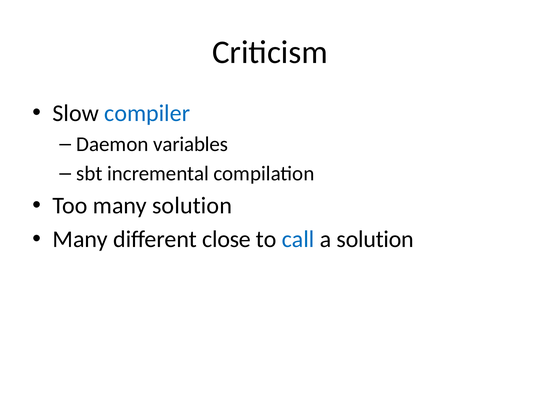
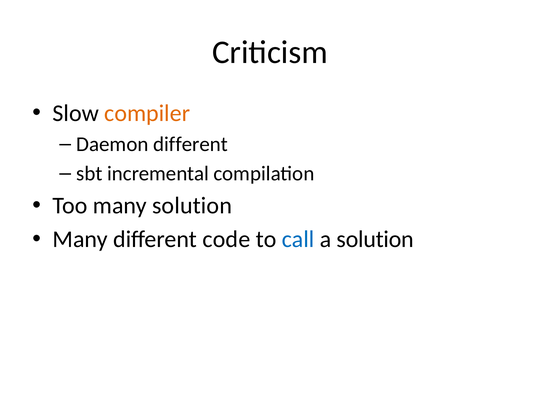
compiler colour: blue -> orange
Daemon variables: variables -> different
close: close -> code
